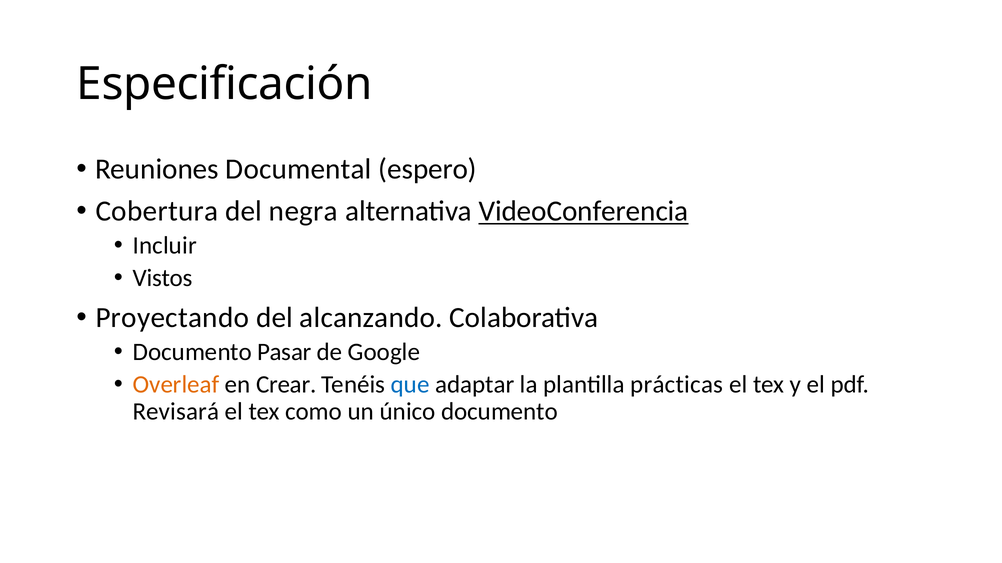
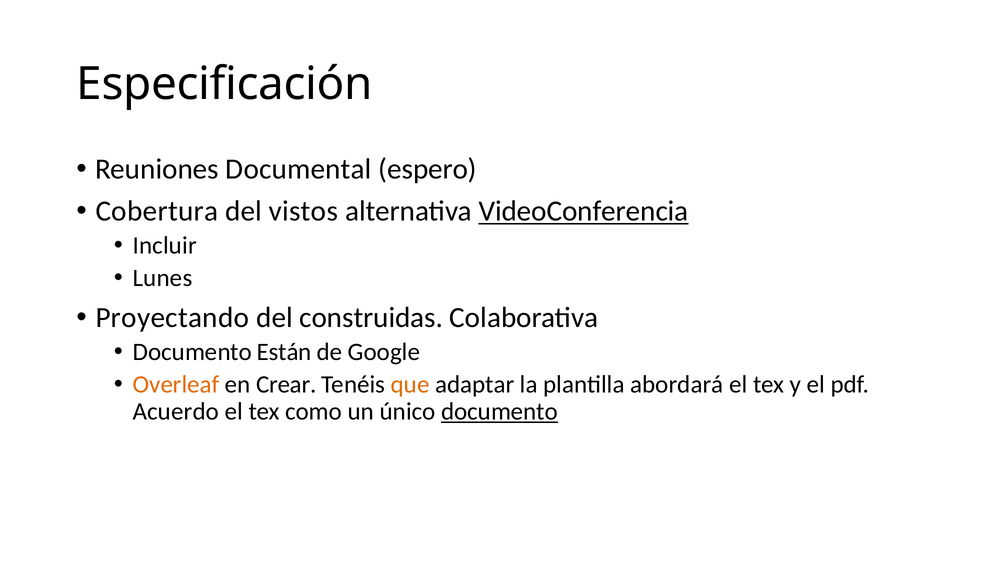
negra: negra -> vistos
Vistos: Vistos -> Lunes
alcanzando: alcanzando -> construidas
Pasar: Pasar -> Están
que colour: blue -> orange
prácticas: prácticas -> abordará
Revisará: Revisará -> Acuerdo
documento at (500, 412) underline: none -> present
